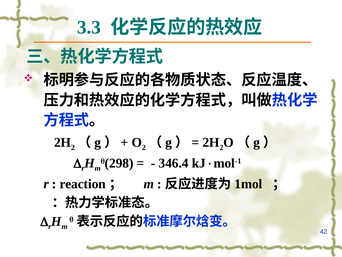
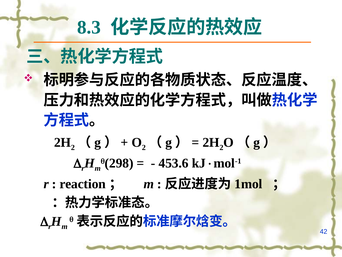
3.3: 3.3 -> 8.3
346.4: 346.4 -> 453.6
